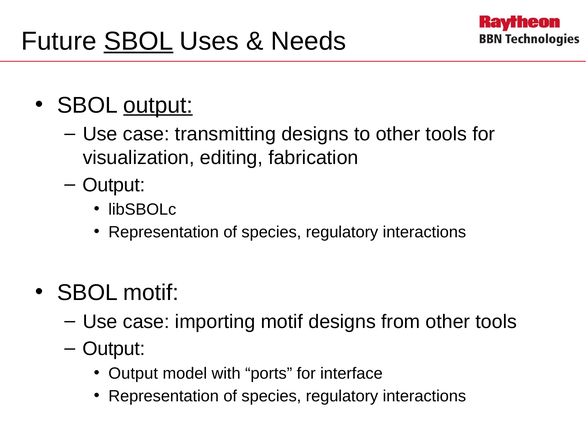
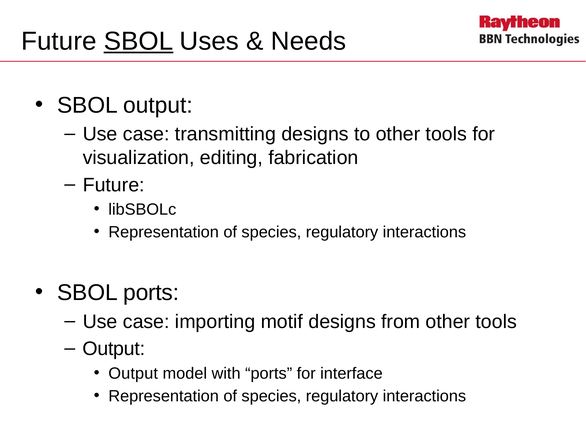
output at (158, 105) underline: present -> none
Output at (114, 185): Output -> Future
SBOL motif: motif -> ports
